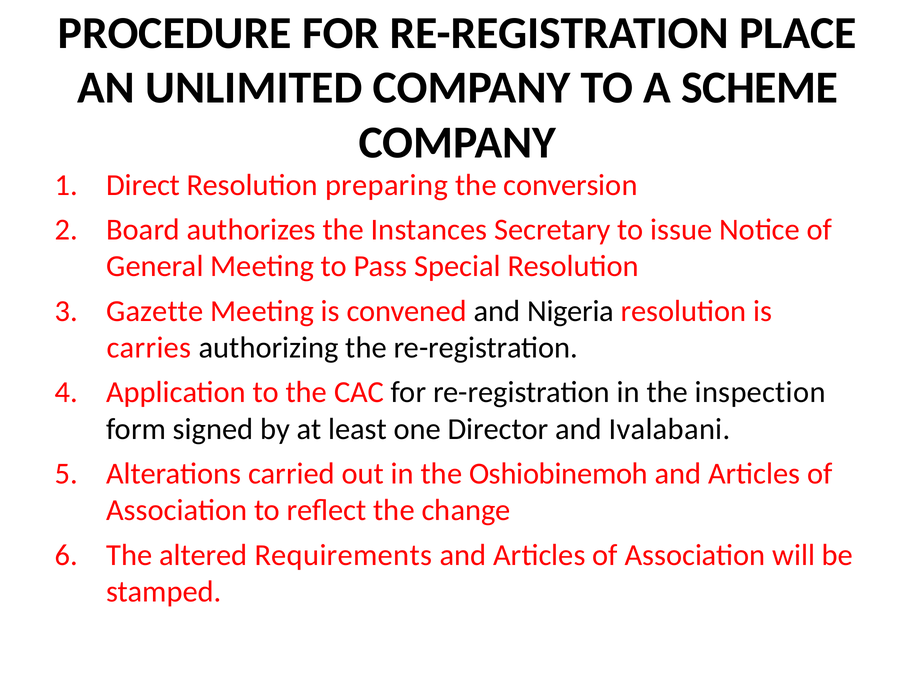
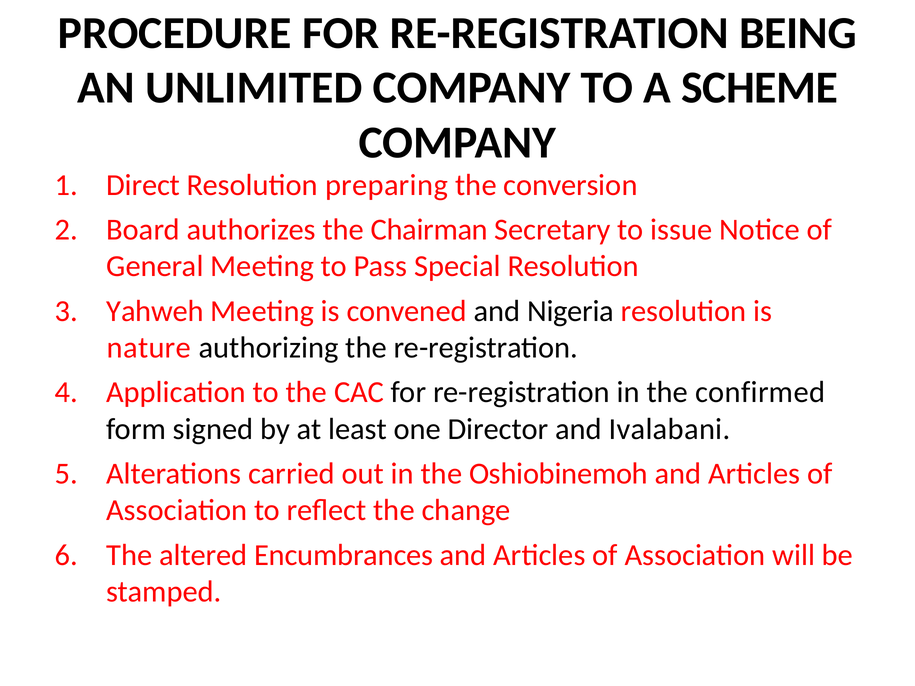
PLACE: PLACE -> BEING
Instances: Instances -> Chairman
Gazette: Gazette -> Yahweh
carries: carries -> nature
inspection: inspection -> confirmed
Requirements: Requirements -> Encumbrances
